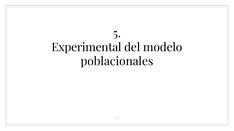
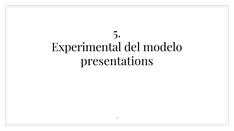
poblacionales: poblacionales -> presentations
